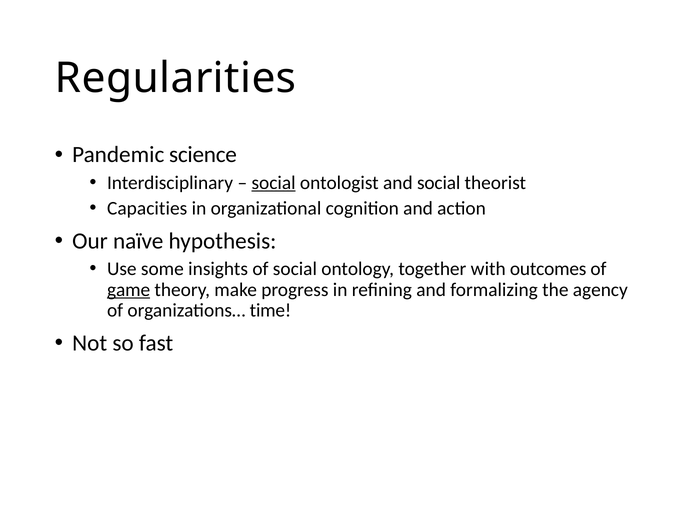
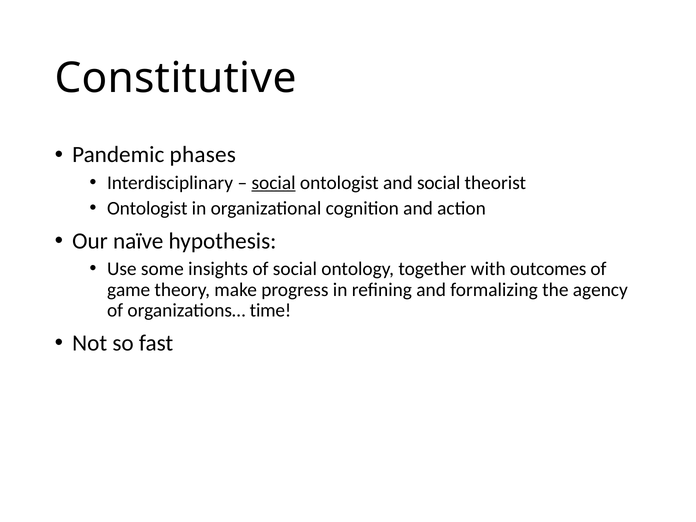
Regularities: Regularities -> Constitutive
science: science -> phases
Capacities at (147, 208): Capacities -> Ontologist
game underline: present -> none
